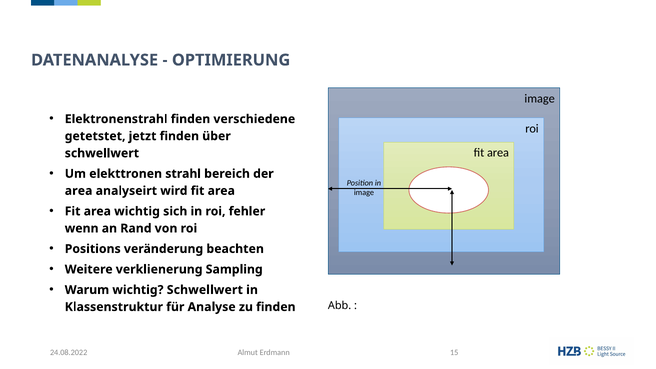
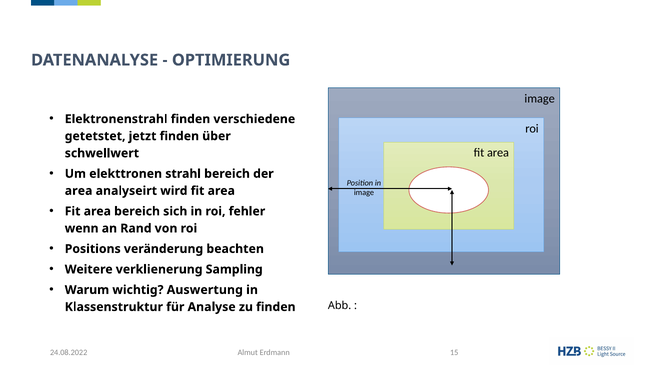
area wichtig: wichtig -> bereich
wichtig Schwellwert: Schwellwert -> Auswertung
